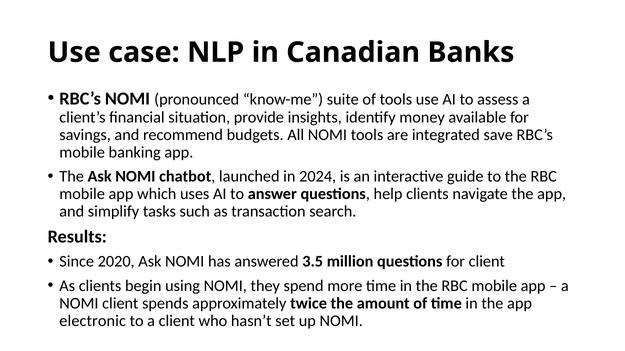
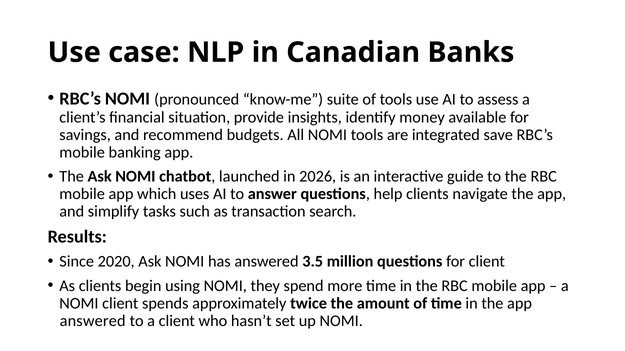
2024: 2024 -> 2026
electronic at (93, 321): electronic -> answered
